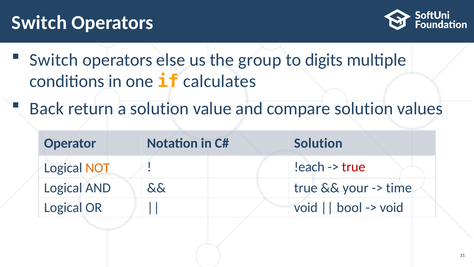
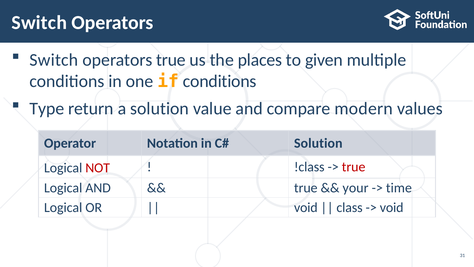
operators else: else -> true
group: group -> places
digits: digits -> given
if calculates: calculates -> conditions
Back: Back -> Type
compare solution: solution -> modern
NOT colour: orange -> red
!each: !each -> !class
bool: bool -> class
